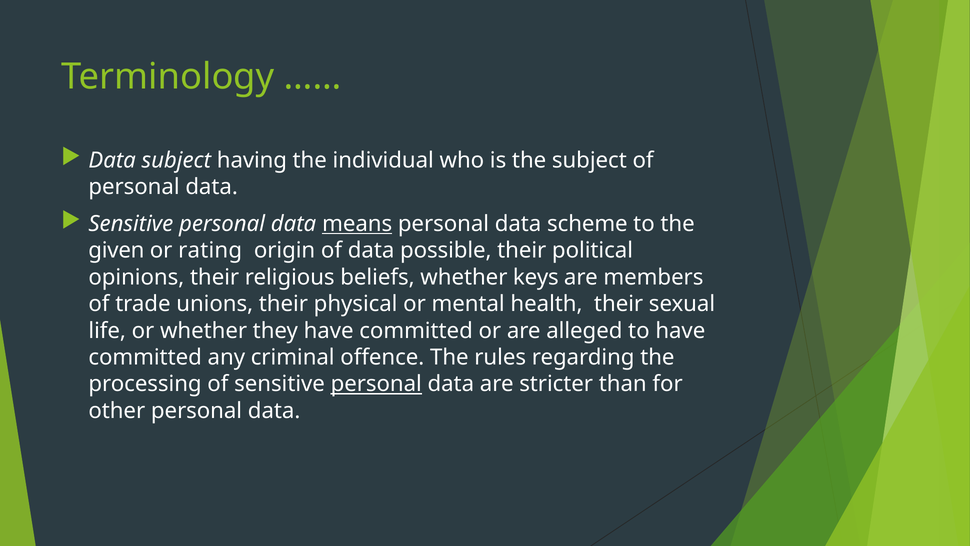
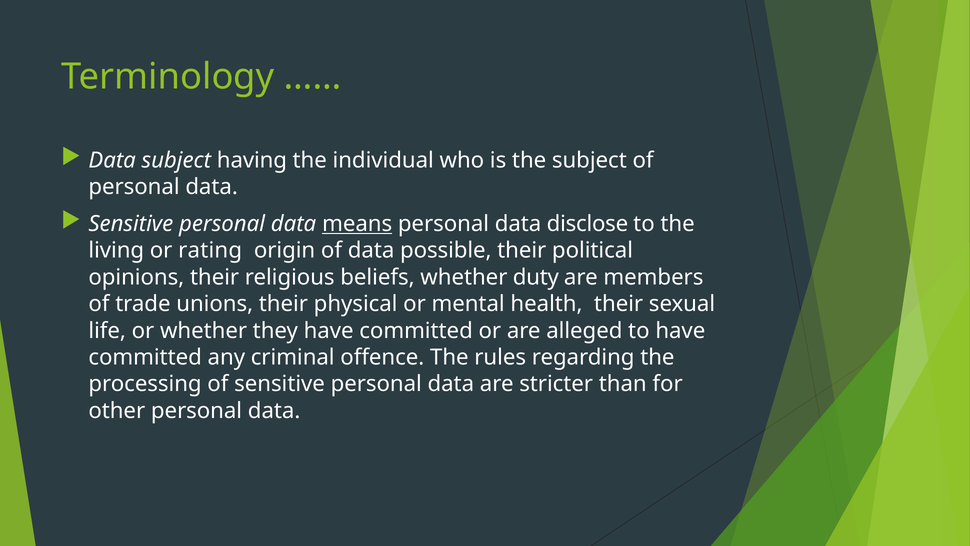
scheme: scheme -> disclose
given: given -> living
keys: keys -> duty
personal at (376, 384) underline: present -> none
